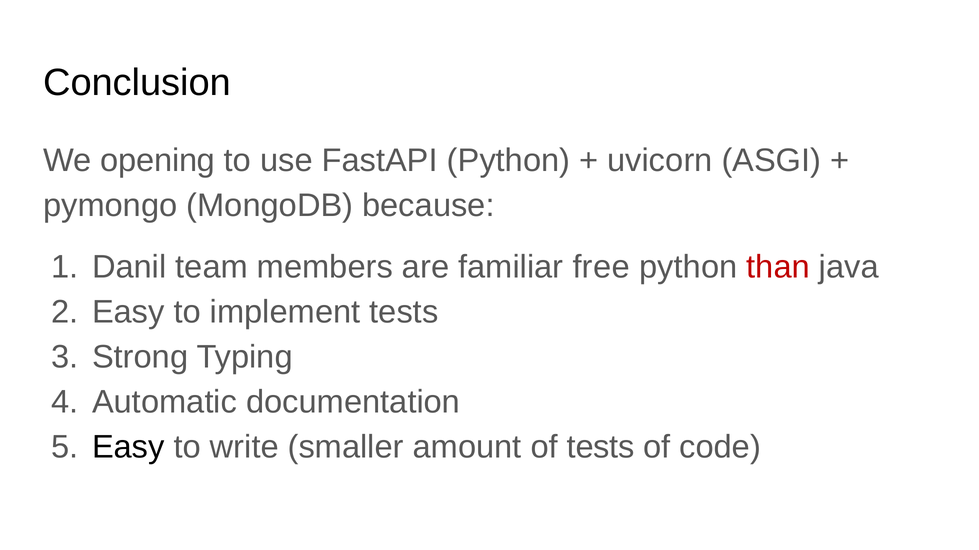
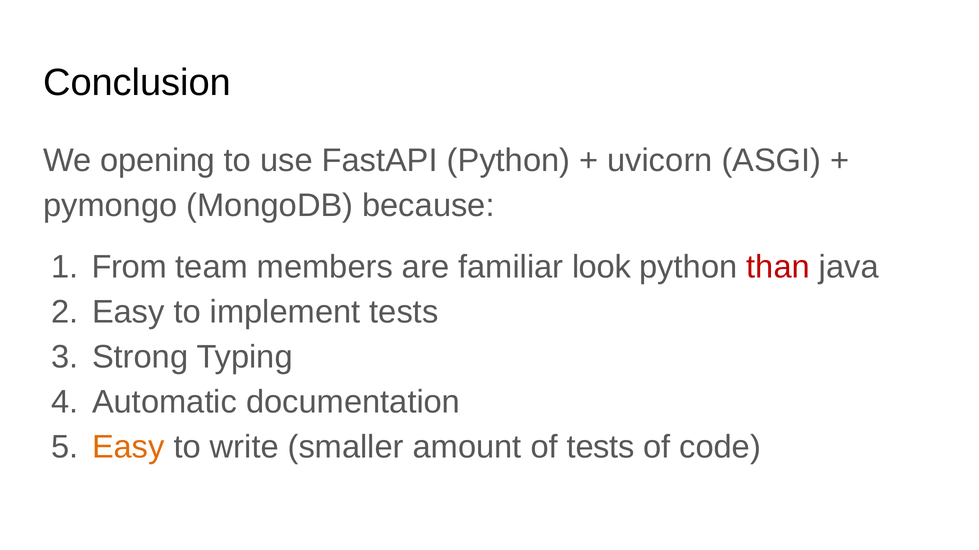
Danil: Danil -> From
free: free -> look
Easy at (128, 447) colour: black -> orange
